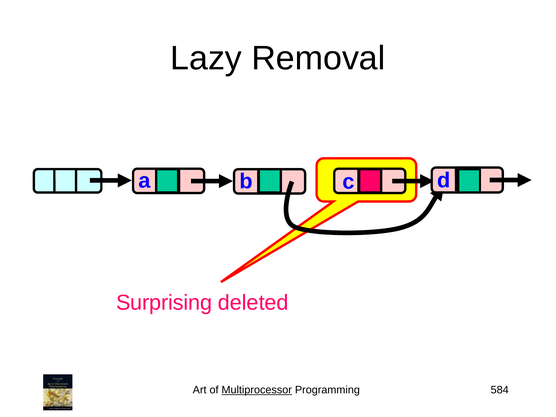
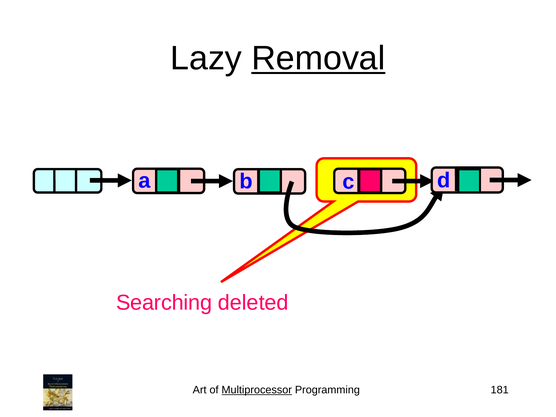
Removal underline: none -> present
Surprising: Surprising -> Searching
584: 584 -> 181
